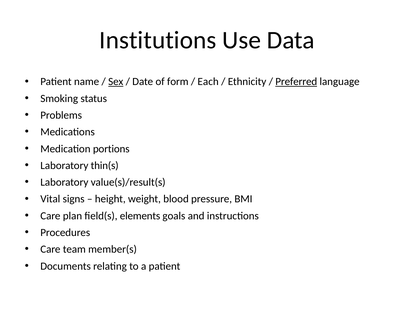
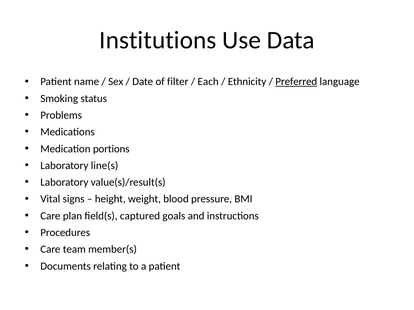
Sex underline: present -> none
form: form -> filter
thin(s: thin(s -> line(s
elements: elements -> captured
